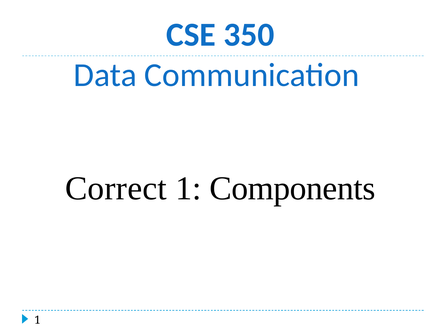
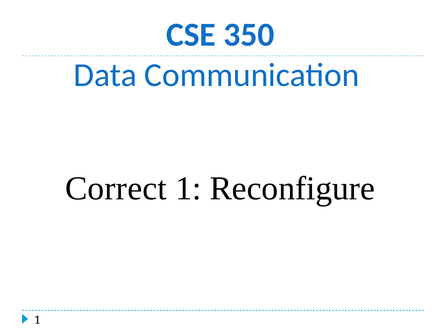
Components: Components -> Reconfigure
